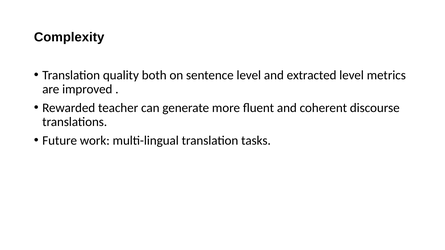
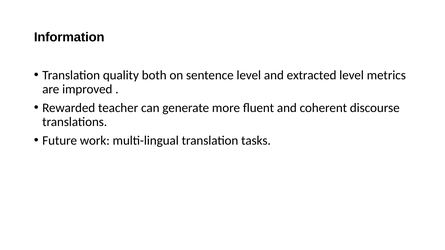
Complexity: Complexity -> Information
